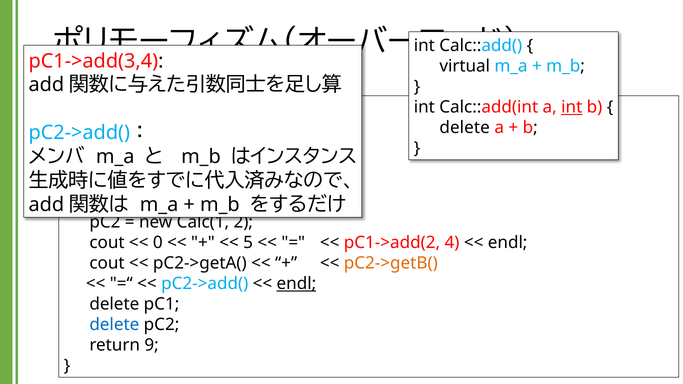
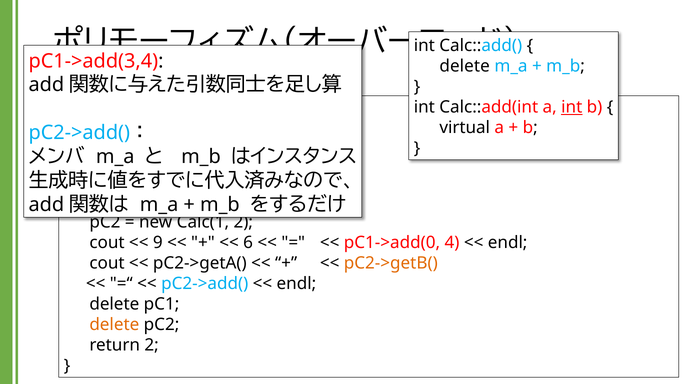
virtual at (465, 66): virtual -> delete
delete at (465, 128): delete -> virtual
0: 0 -> 9
5: 5 -> 6
pC1->add(2: pC1->add(2 -> pC1->add(0
endl at (296, 284) underline: present -> none
delete at (114, 325) colour: blue -> orange
return 9: 9 -> 2
